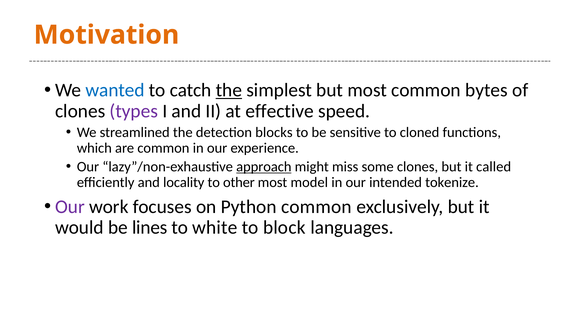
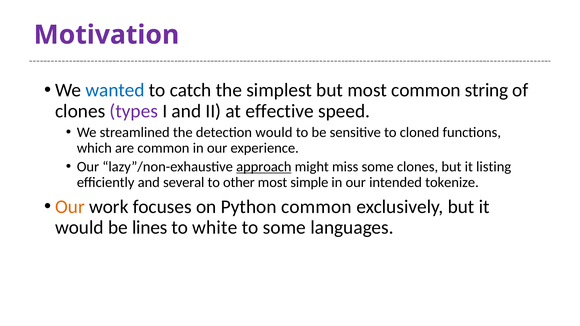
Motivation colour: orange -> purple
the at (229, 90) underline: present -> none
bytes: bytes -> string
detection blocks: blocks -> would
called: called -> listing
locality: locality -> several
model: model -> simple
Our at (70, 207) colour: purple -> orange
to block: block -> some
